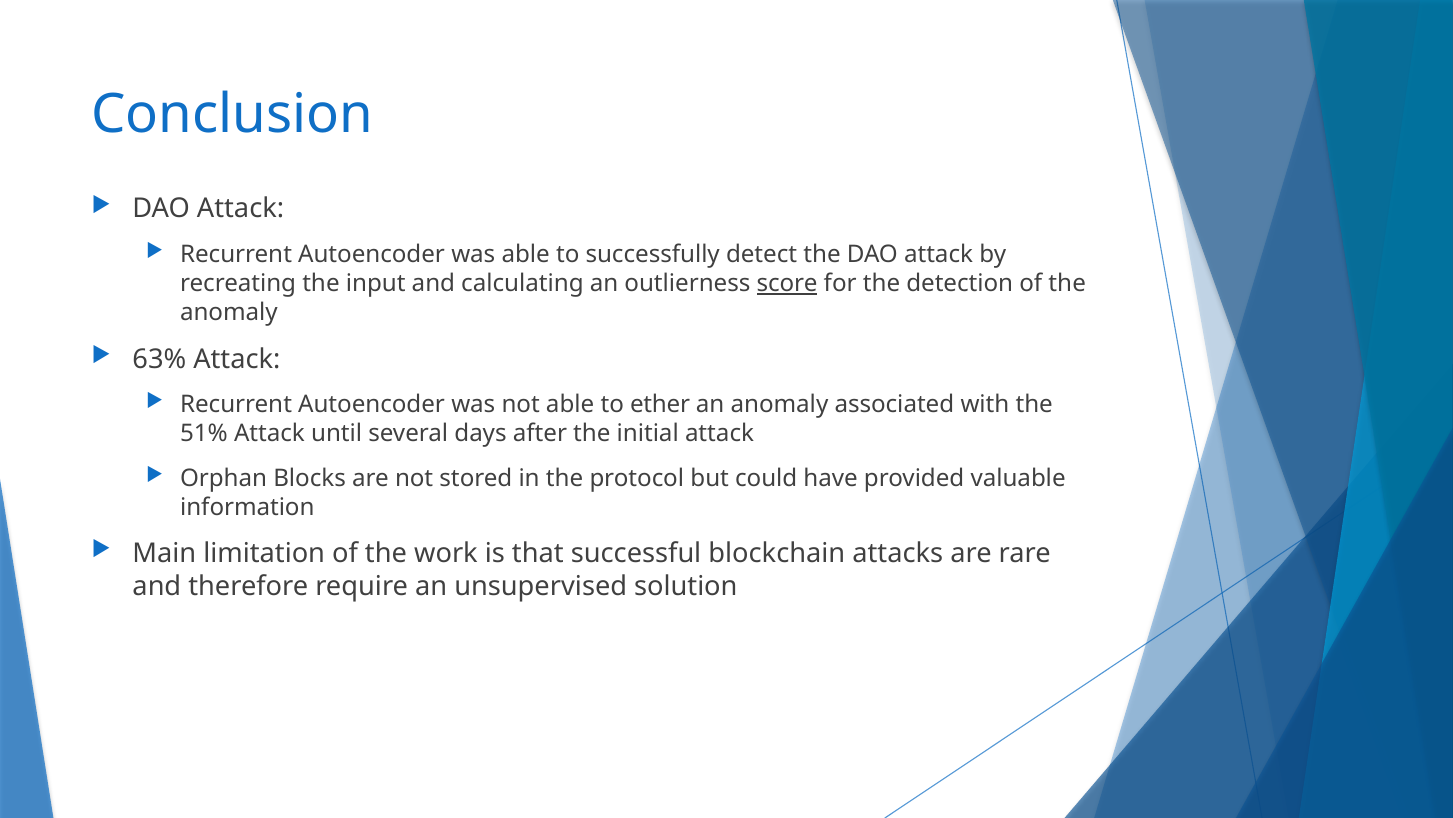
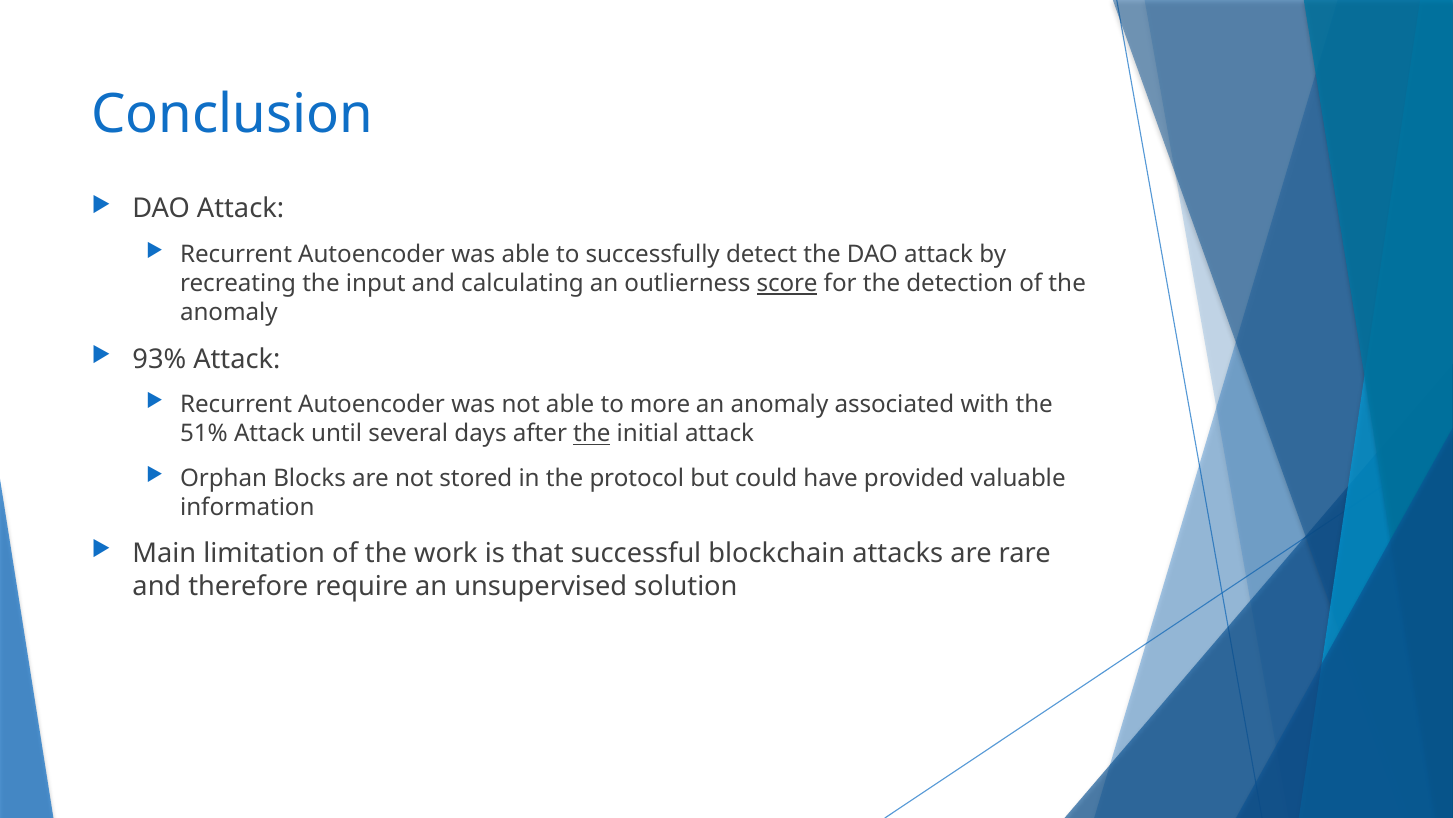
63%: 63% -> 93%
ether: ether -> more
the at (592, 434) underline: none -> present
